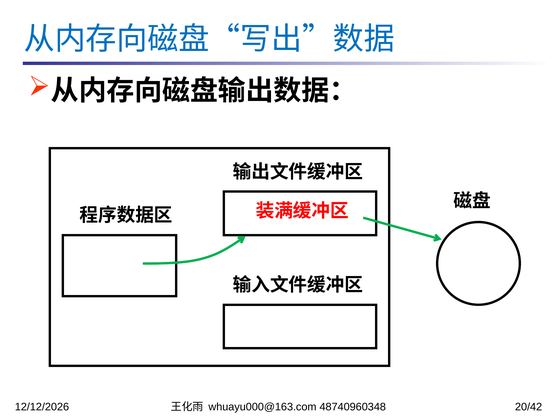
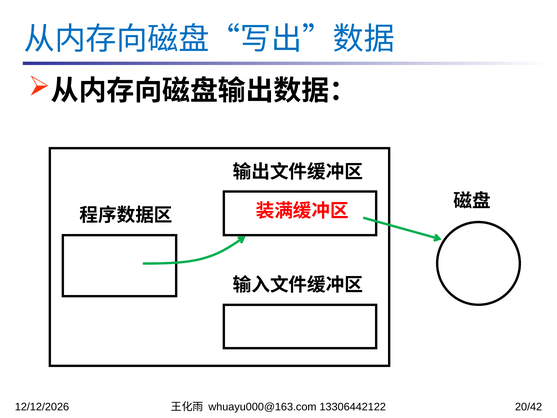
48740960348: 48740960348 -> 13306442122
